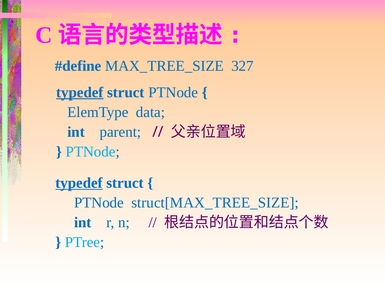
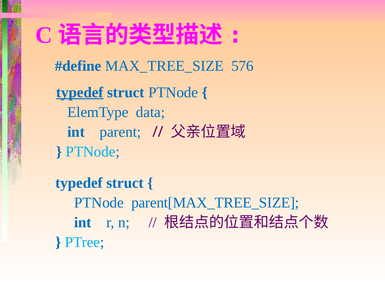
327: 327 -> 576
typedef at (79, 183) underline: present -> none
struct[MAX_TREE_SIZE: struct[MAX_TREE_SIZE -> parent[MAX_TREE_SIZE
